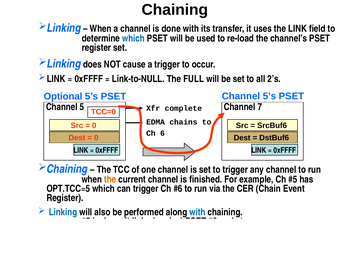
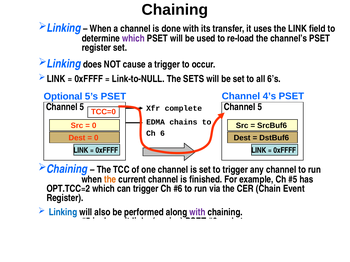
which at (133, 38) colour: blue -> purple
FULL: FULL -> SETS
2’s: 2’s -> 6’s
Channel 5’s: 5’s -> 4’s
5 Channel 7: 7 -> 5
OPT.TCC=5: OPT.TCC=5 -> OPT.TCC=2
with at (197, 213) colour: blue -> purple
